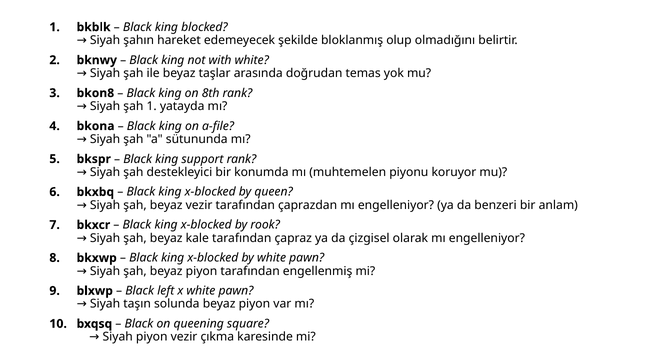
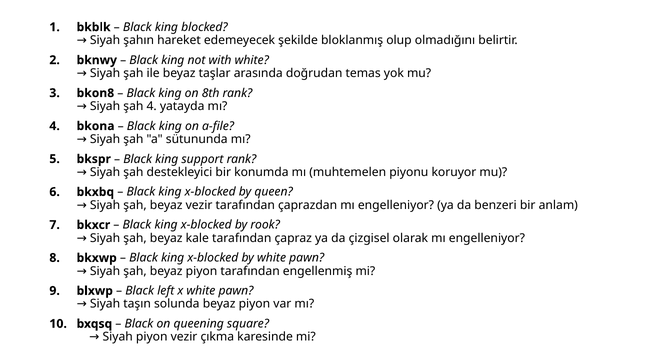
şah 1: 1 -> 4
